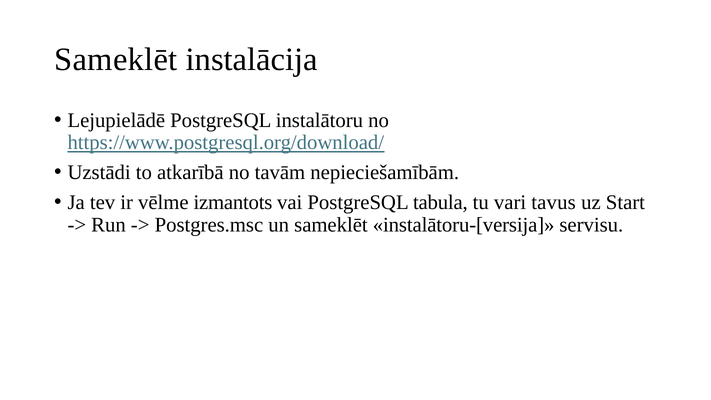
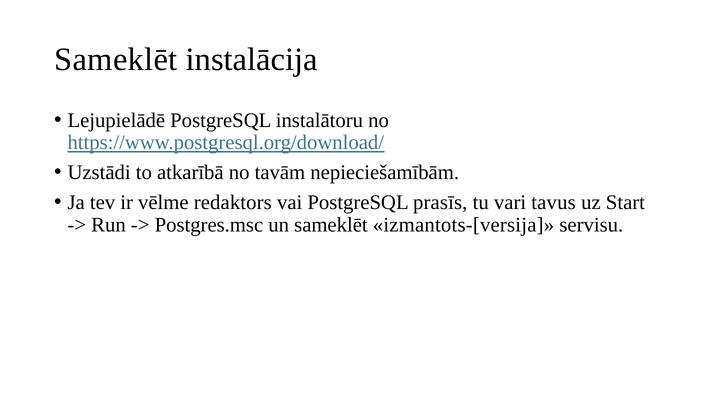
izmantots: izmantots -> redaktors
tabula: tabula -> prasīs
instalātoru-[versija: instalātoru-[versija -> izmantots-[versija
